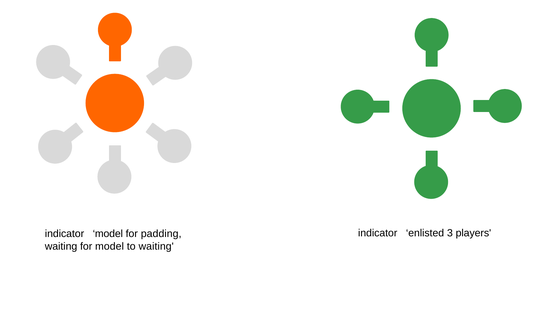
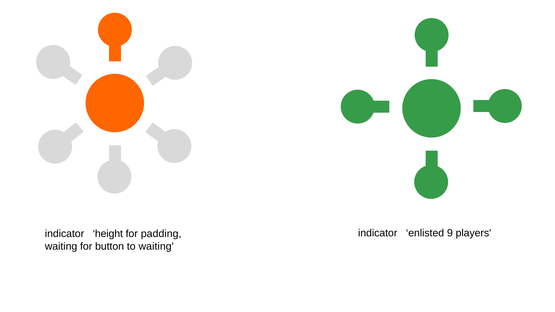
3: 3 -> 9
indicator model: model -> height
for model: model -> button
